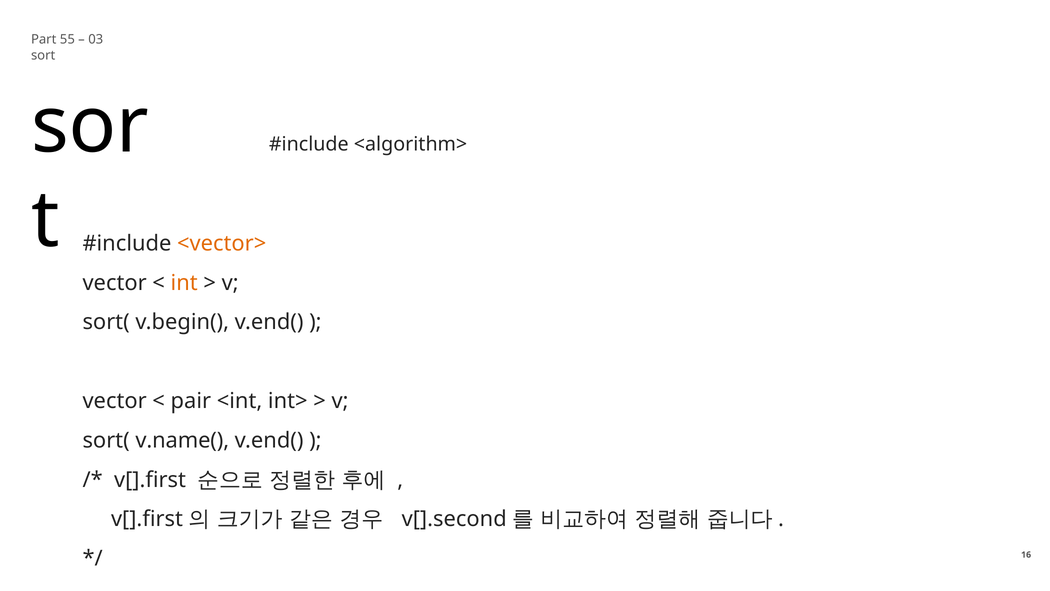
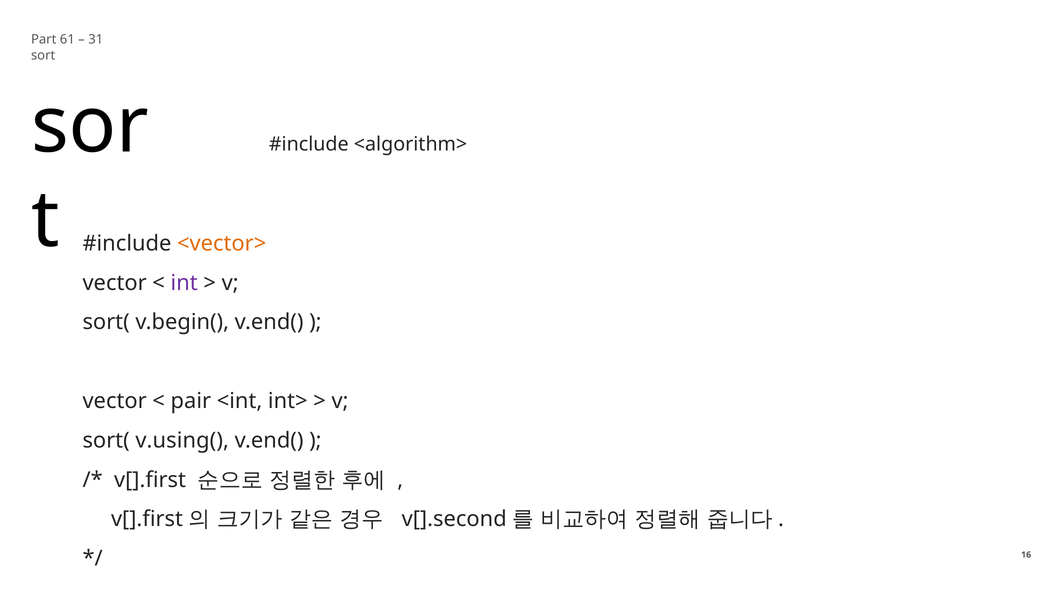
55: 55 -> 61
03: 03 -> 31
int colour: orange -> purple
v.name(: v.name( -> v.using(
